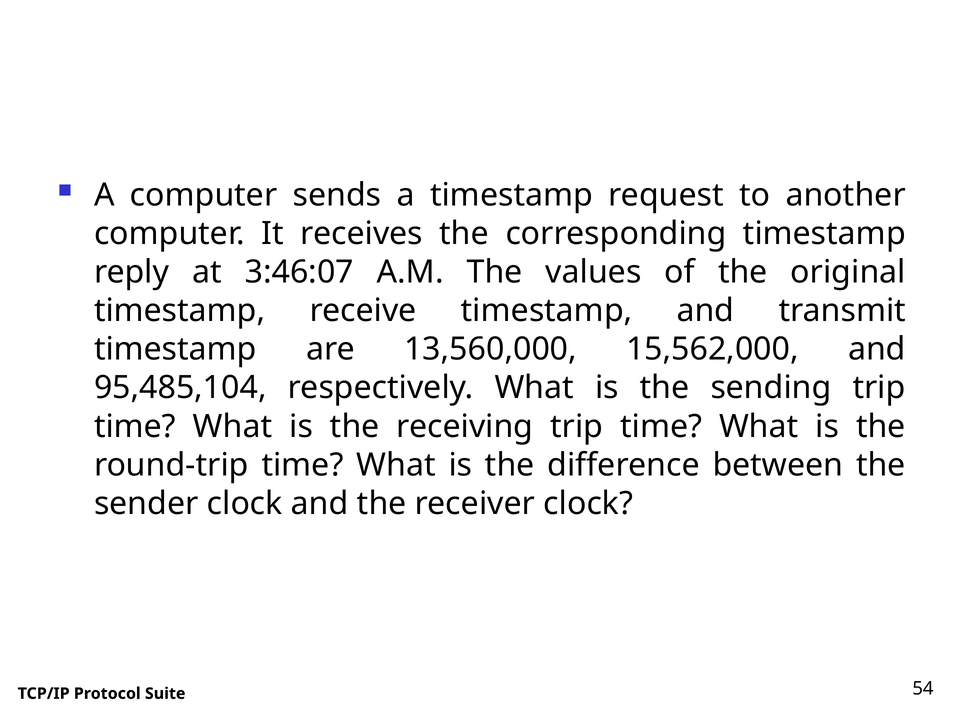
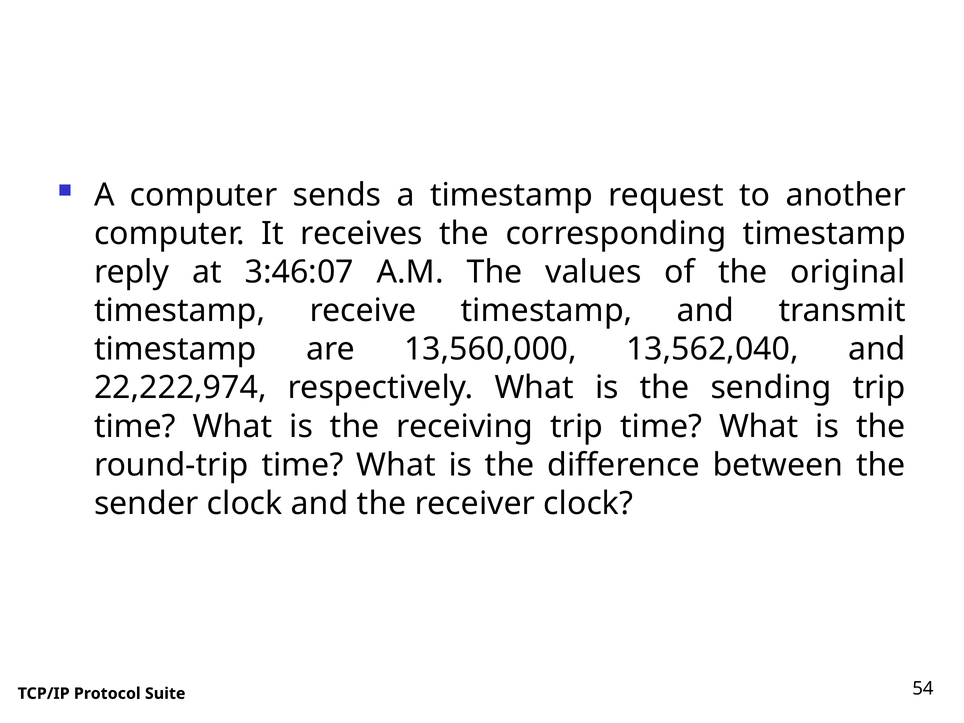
15,562,000: 15,562,000 -> 13,562,040
95,485,104: 95,485,104 -> 22,222,974
